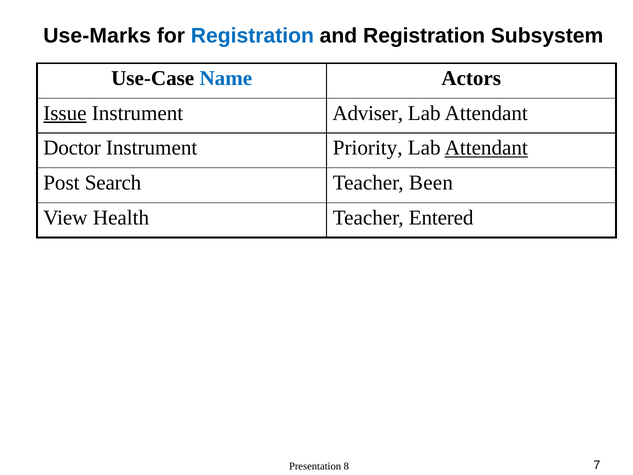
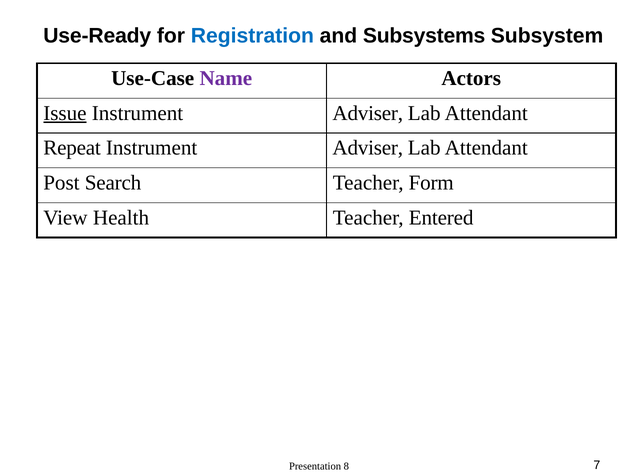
Use-Marks: Use-Marks -> Use-Ready
and Registration: Registration -> Subsystems
Name colour: blue -> purple
Doctor: Doctor -> Repeat
Priority at (368, 148): Priority -> Adviser
Attendant at (486, 148) underline: present -> none
Been: Been -> Form
